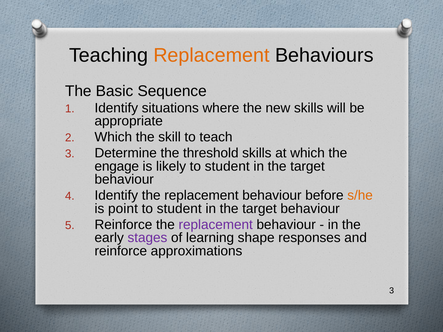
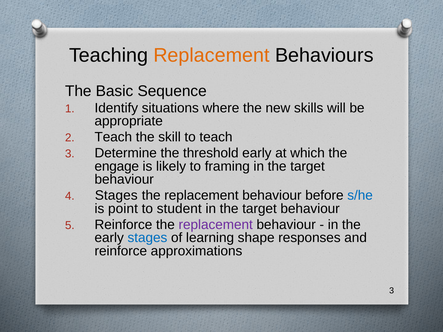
Which at (113, 137): Which -> Teach
threshold skills: skills -> early
likely to student: student -> framing
Identify at (116, 196): Identify -> Stages
s/he colour: orange -> blue
stages at (147, 238) colour: purple -> blue
